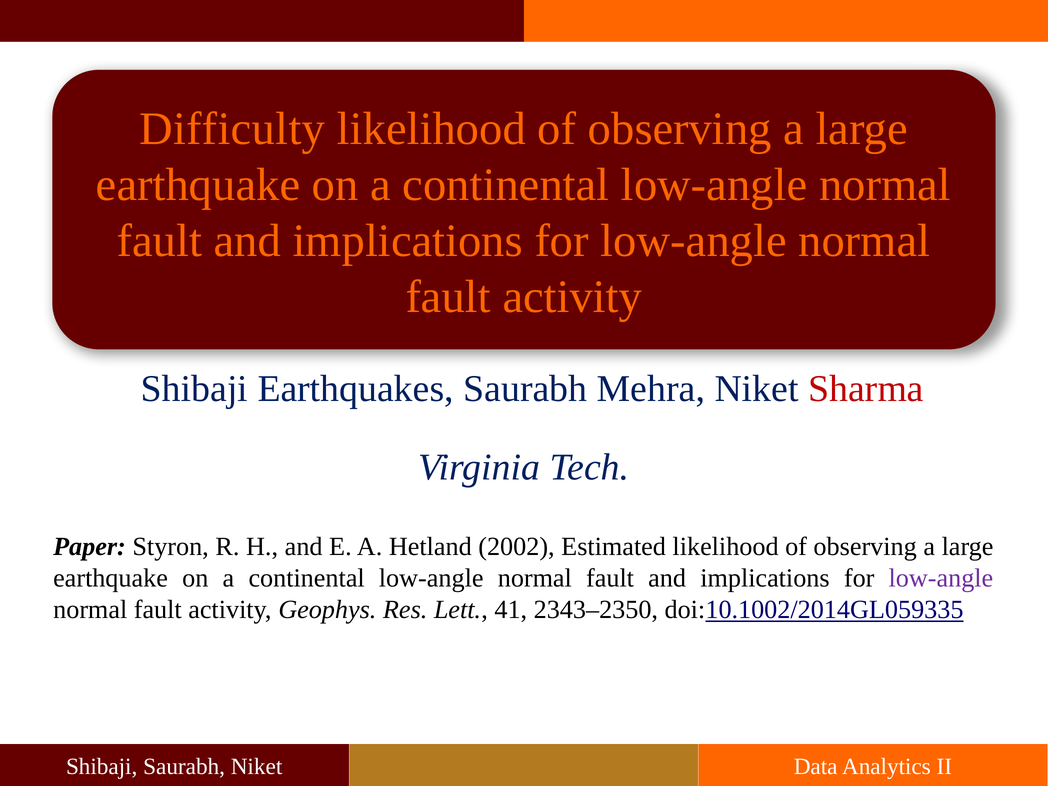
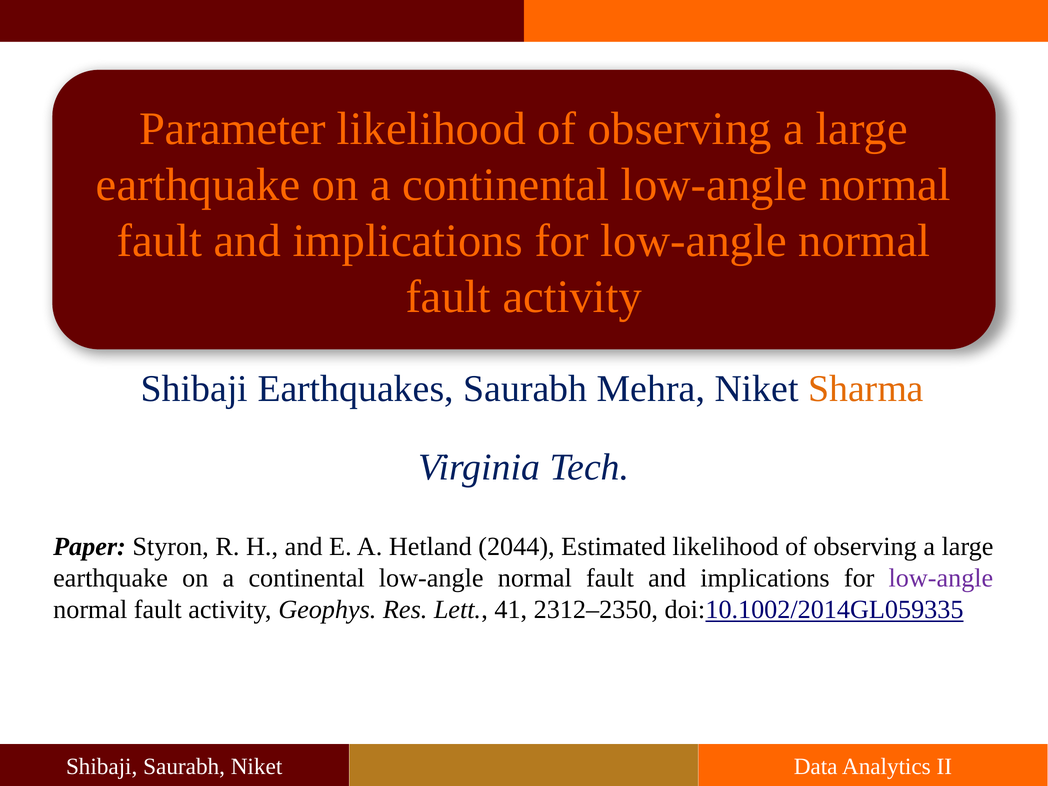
Difficulty: Difficulty -> Parameter
Sharma colour: red -> orange
2002: 2002 -> 2044
2343–2350: 2343–2350 -> 2312–2350
